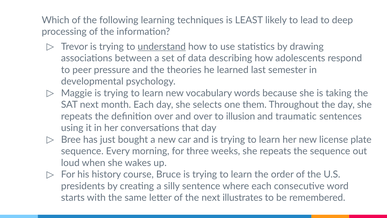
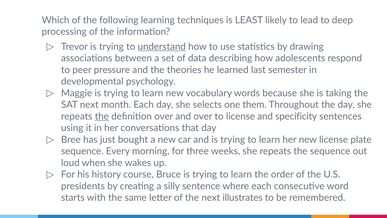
the at (102, 116) underline: none -> present
to illusion: illusion -> license
traumatic: traumatic -> specificity
